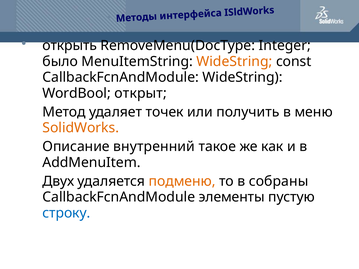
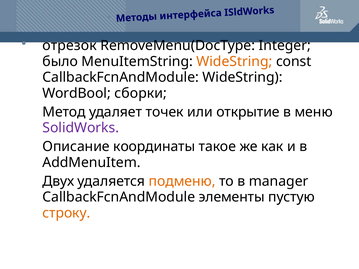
открыть: открыть -> отрезок
открыт: открыт -> сборки
получить: получить -> открытие
SolidWorks colour: orange -> purple
внутренний: внутренний -> координаты
собраны: собраны -> manager
строку colour: blue -> orange
